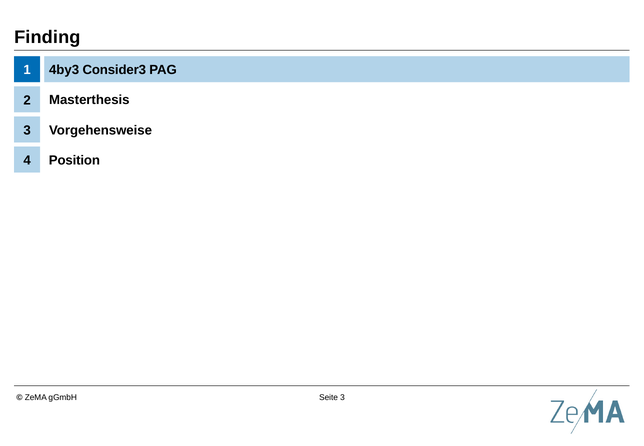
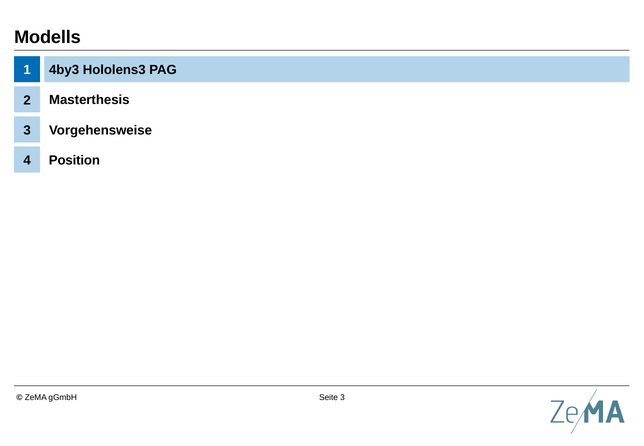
Finding: Finding -> Modells
Consider3: Consider3 -> Hololens3
